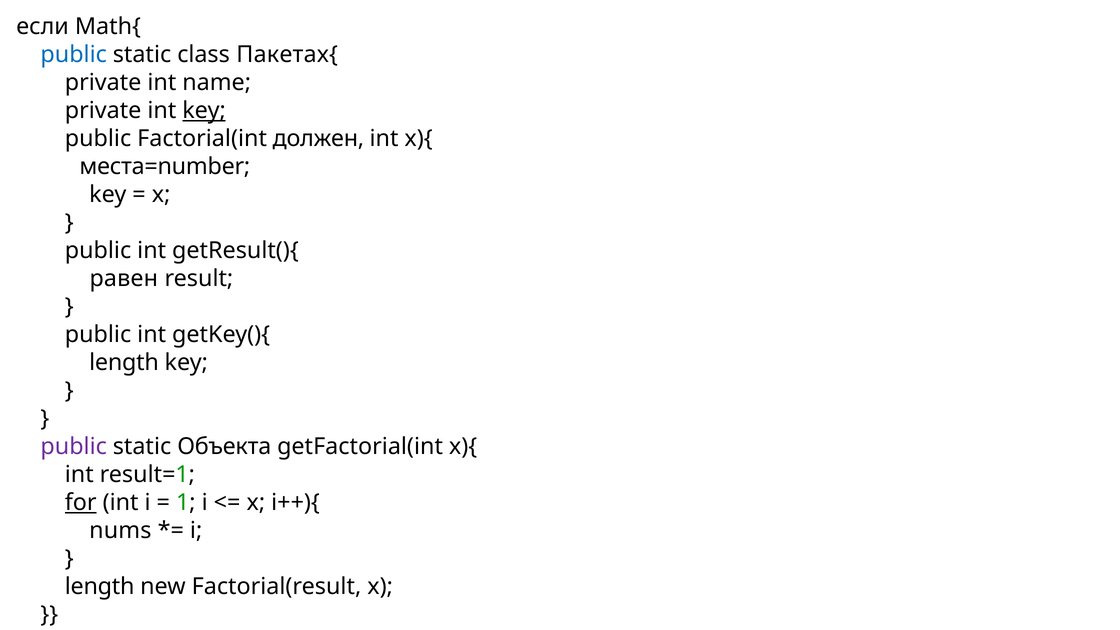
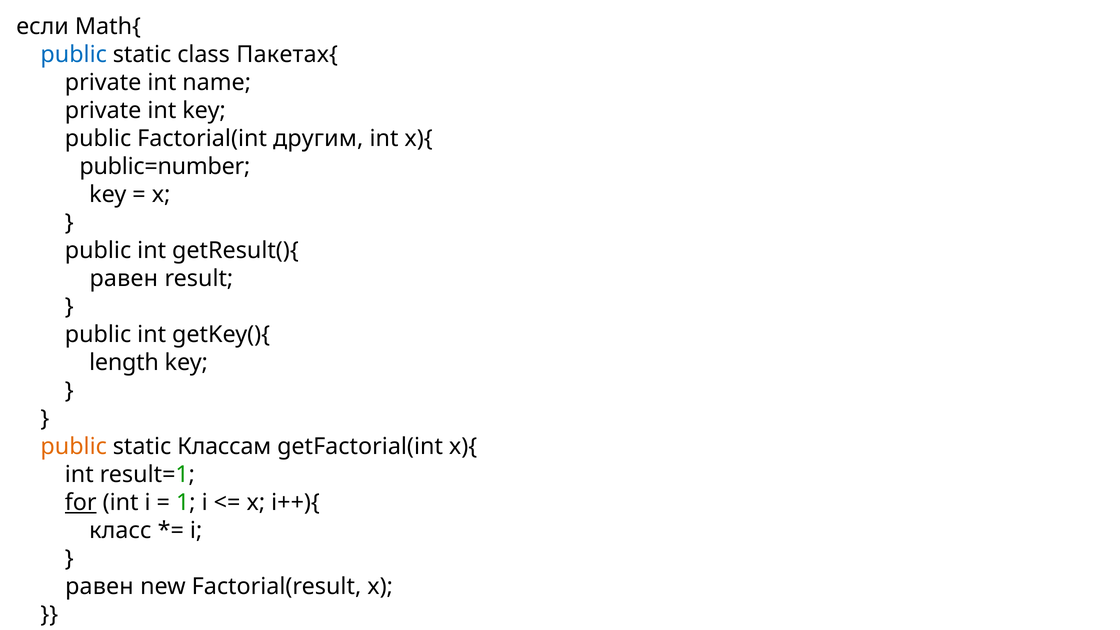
key at (204, 111) underline: present -> none
должен: должен -> другим
места=number: места=number -> public=number
public at (74, 447) colour: purple -> orange
Объекта: Объекта -> Классам
nums: nums -> класс
length at (100, 587): length -> равен
